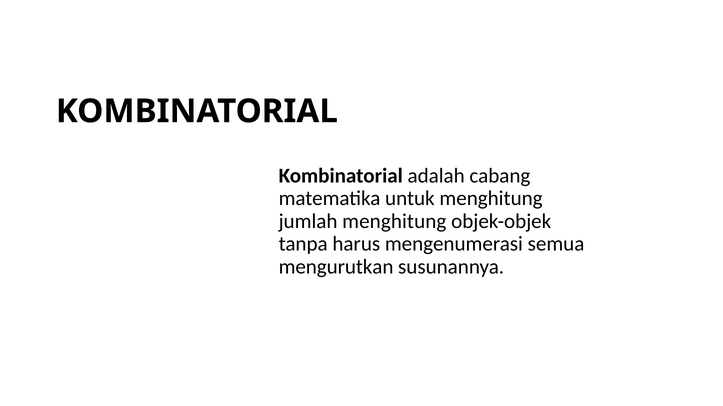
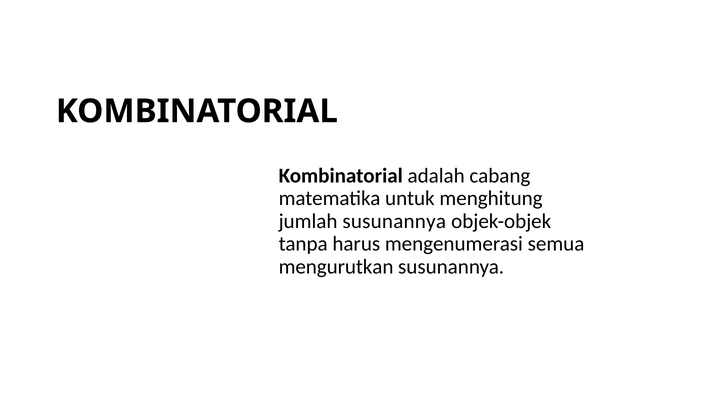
jumlah menghitung: menghitung -> susunannya
